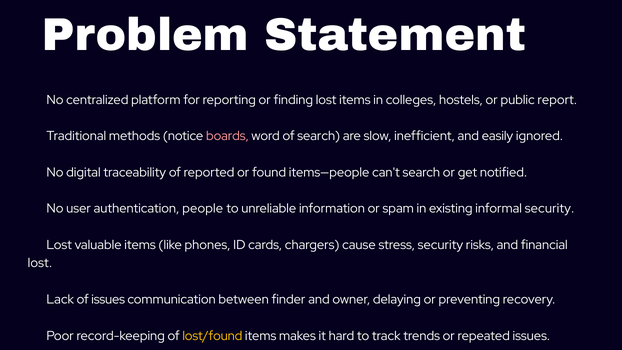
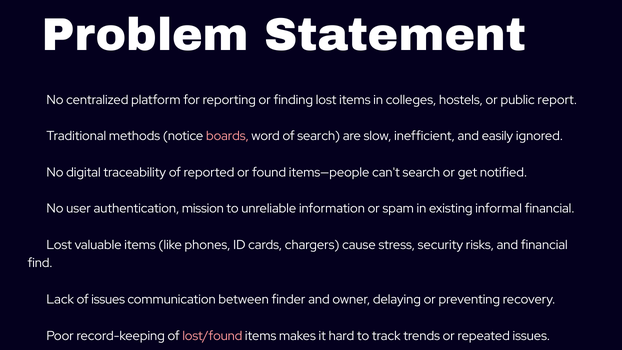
people: people -> mission
informal security: security -> financial
lost at (40, 263): lost -> find
lost/found colour: yellow -> pink
